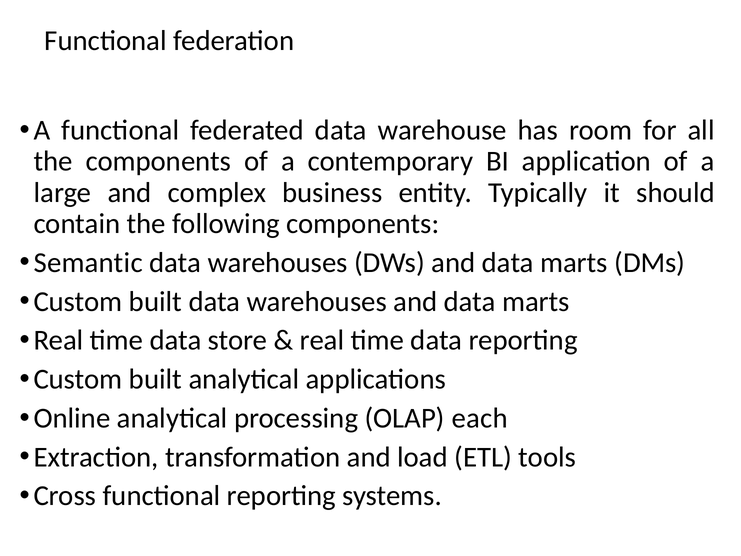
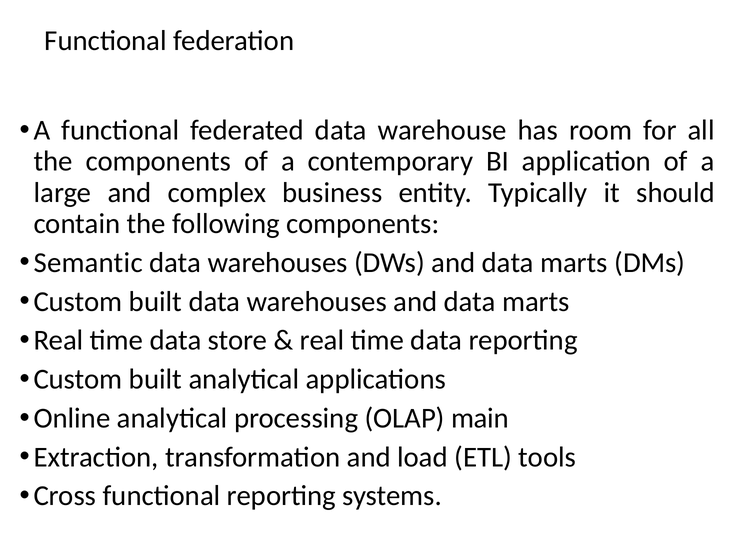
each: each -> main
